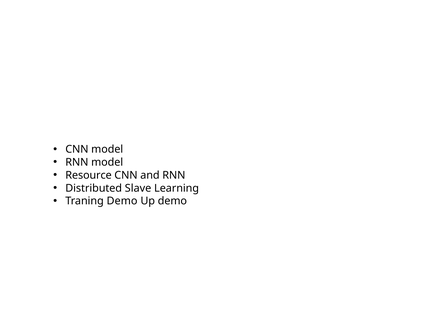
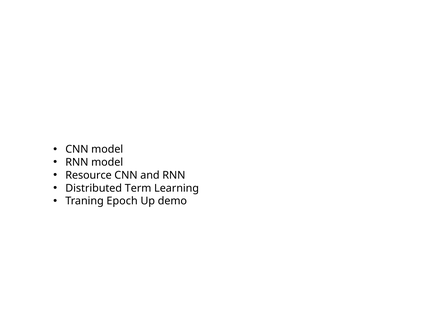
Slave: Slave -> Term
Traning Demo: Demo -> Epoch
